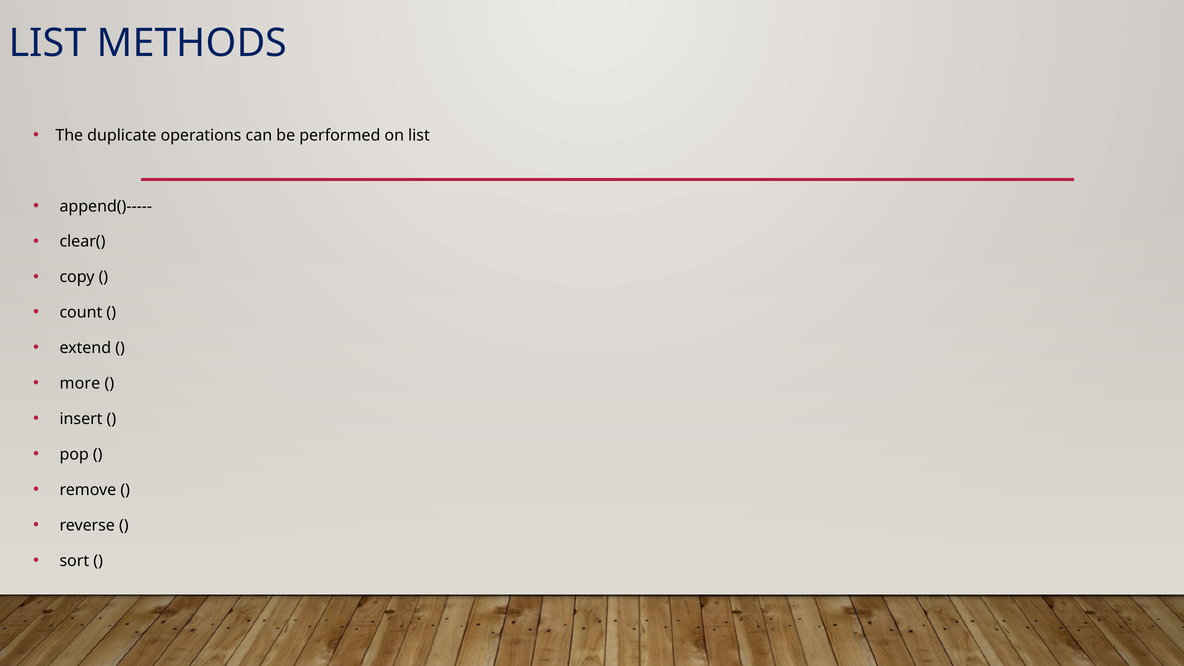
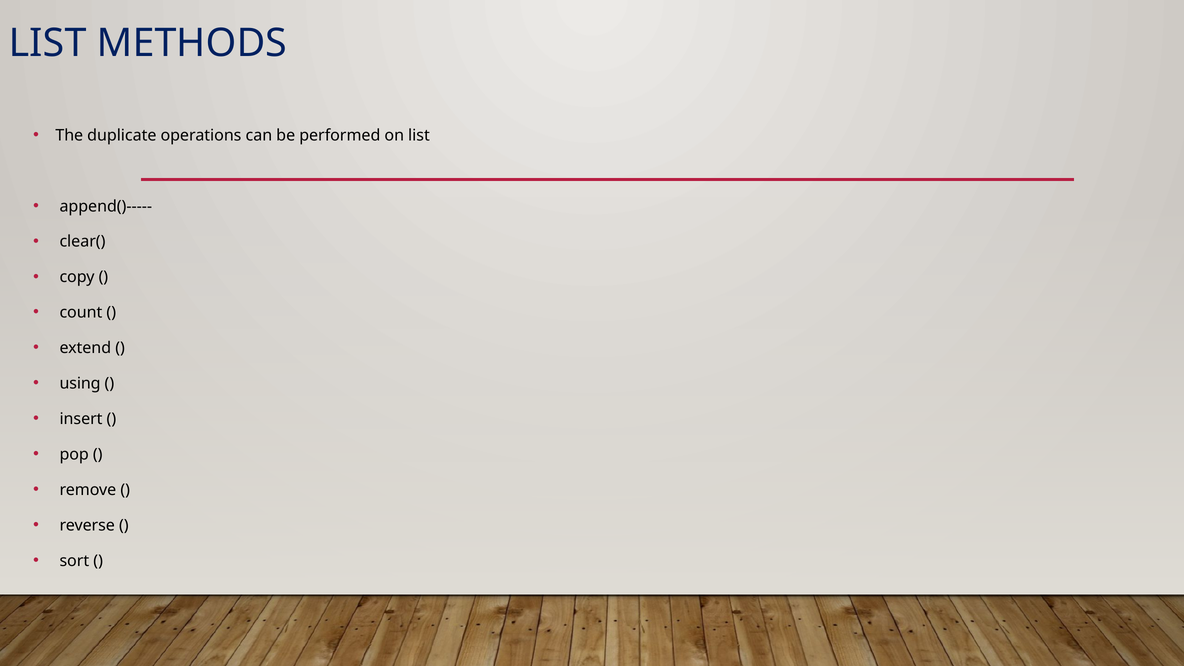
more: more -> using
